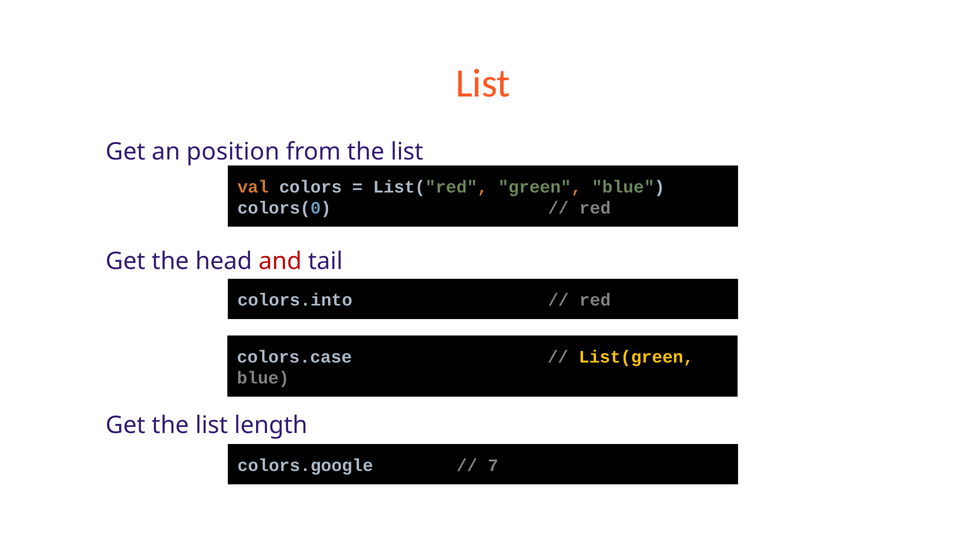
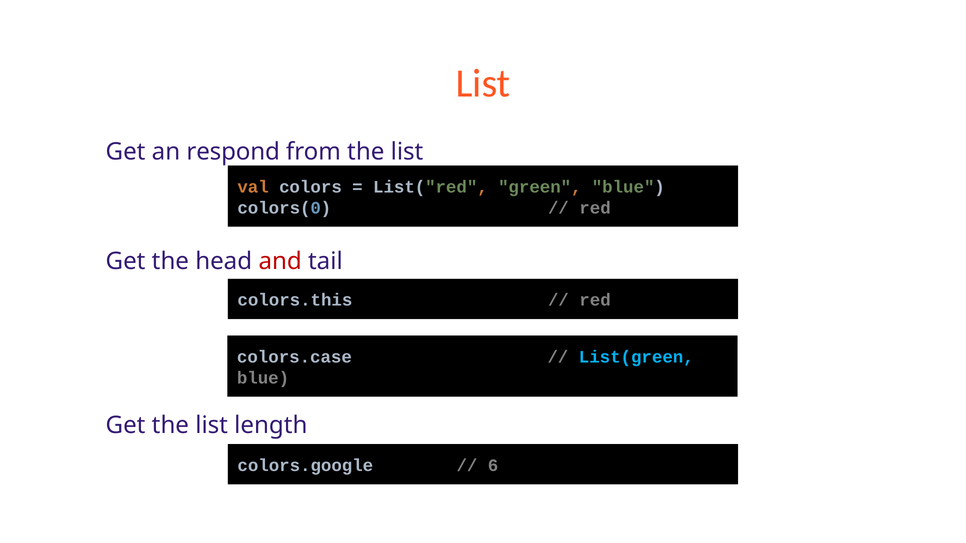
position: position -> respond
colors.into: colors.into -> colors.this
List(green colour: yellow -> light blue
7: 7 -> 6
